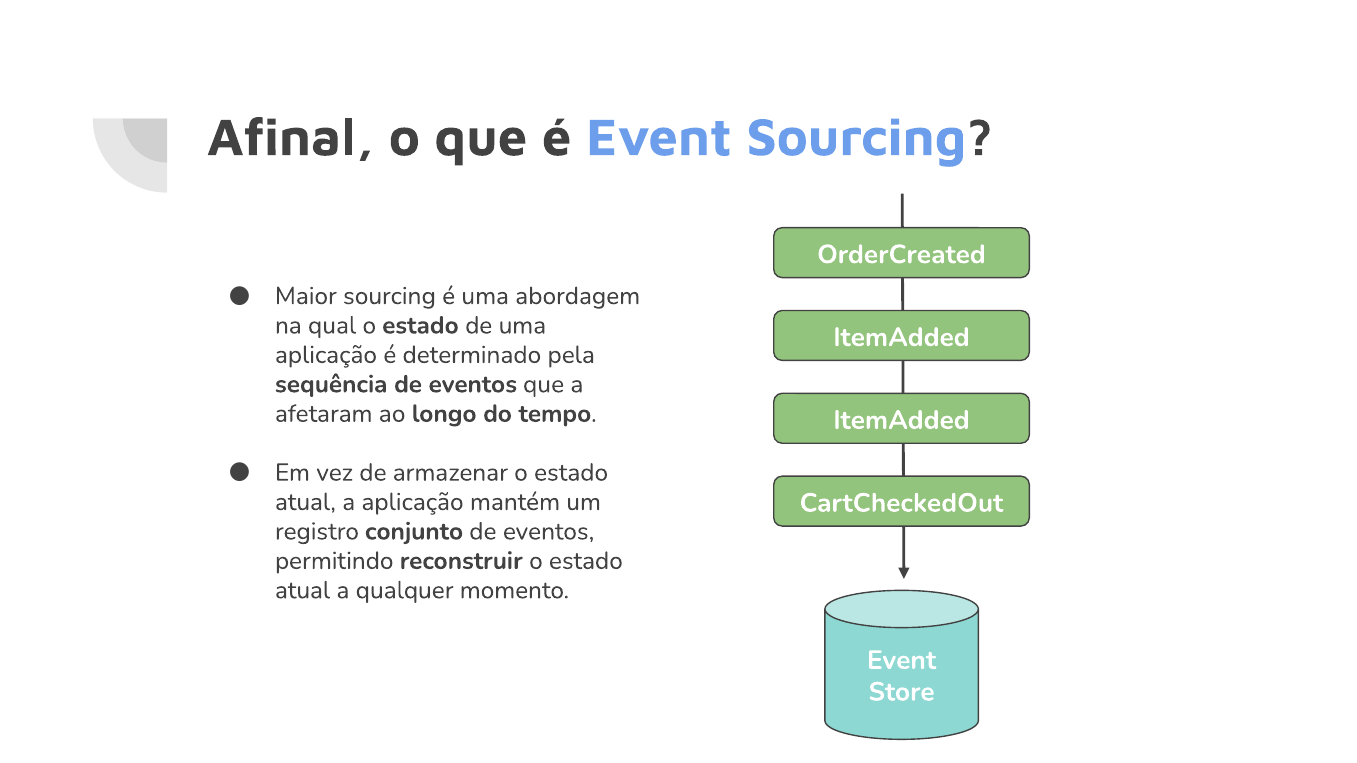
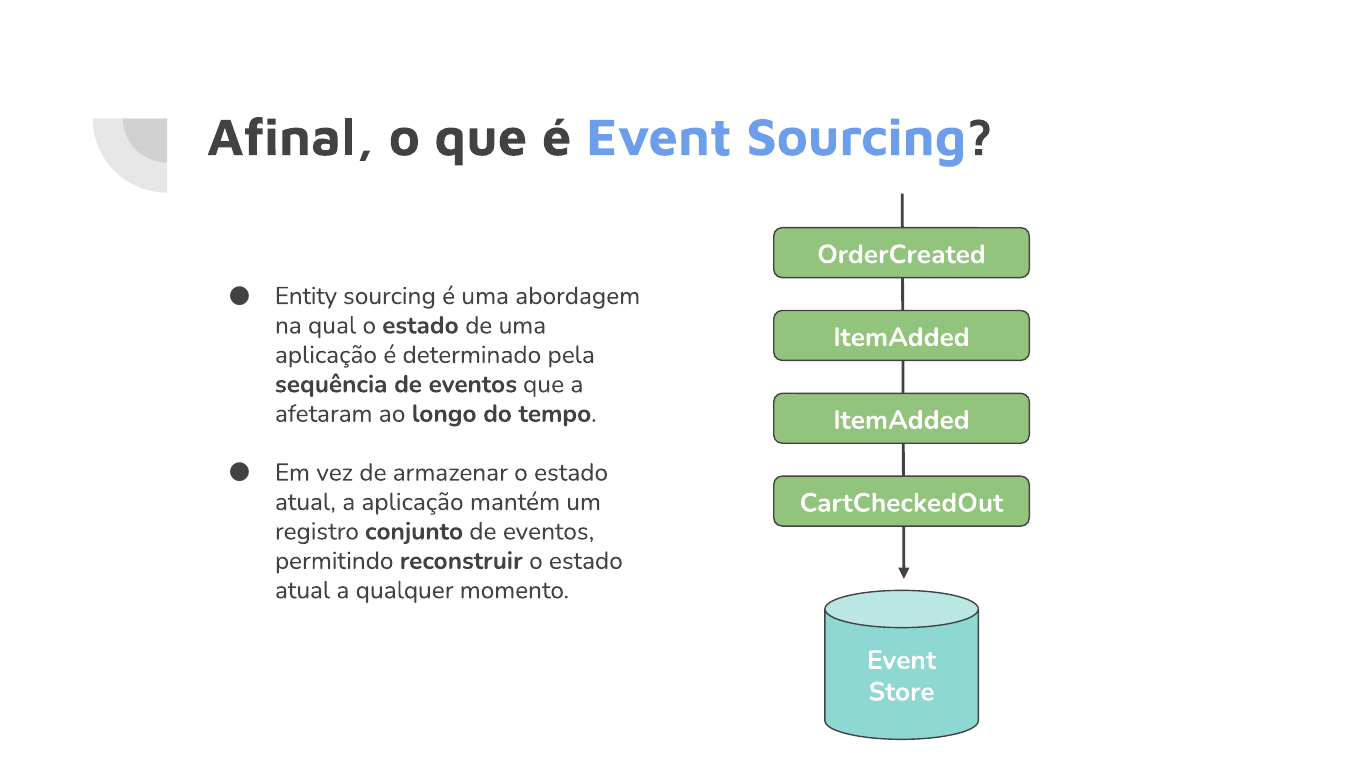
Maior: Maior -> Entity
